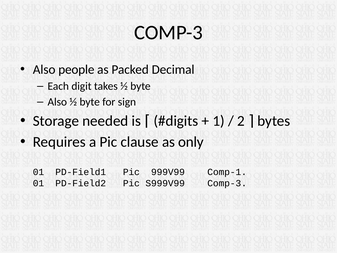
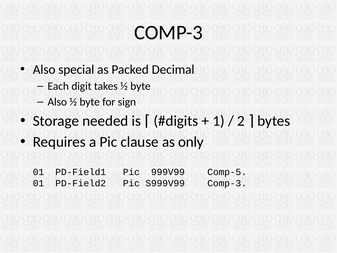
people: people -> special
Comp-1: Comp-1 -> Comp-5
